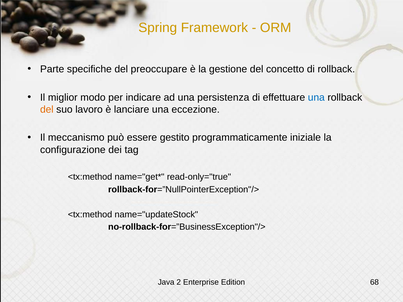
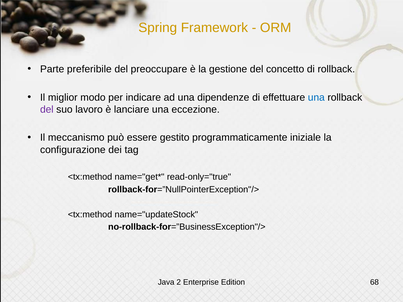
specifiche: specifiche -> preferibile
persistenza: persistenza -> dipendenze
del at (47, 110) colour: orange -> purple
